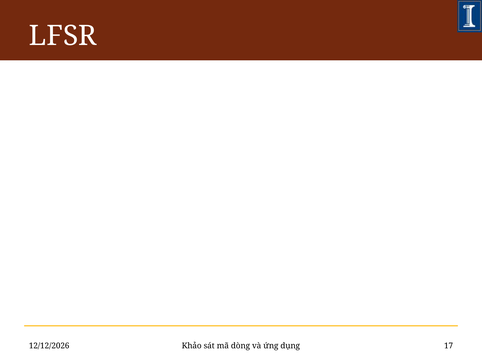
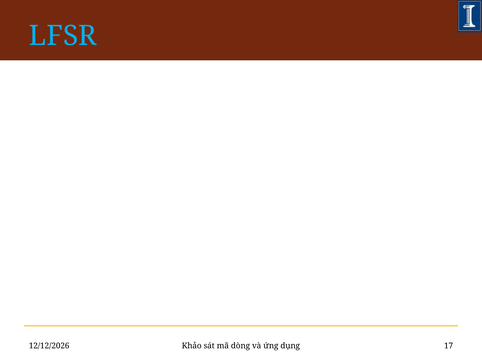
LFSR colour: white -> light blue
